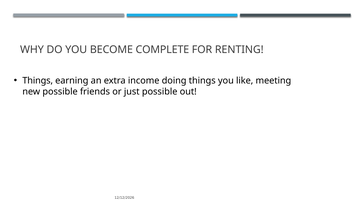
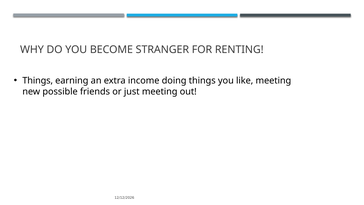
COMPLETE: COMPLETE -> STRANGER
just possible: possible -> meeting
